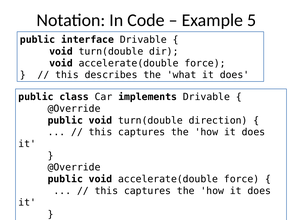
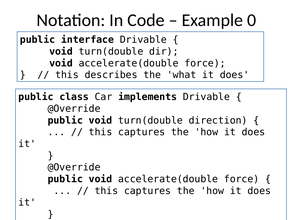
5: 5 -> 0
